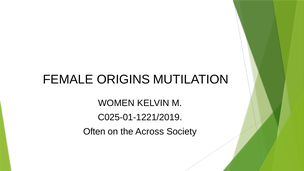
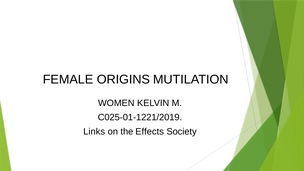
Often: Often -> Links
Across: Across -> Effects
